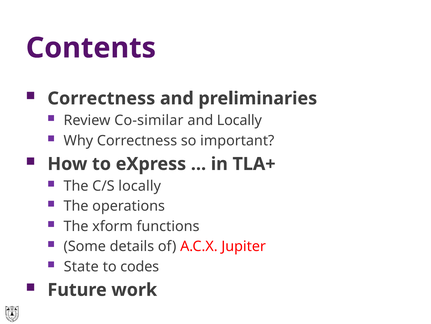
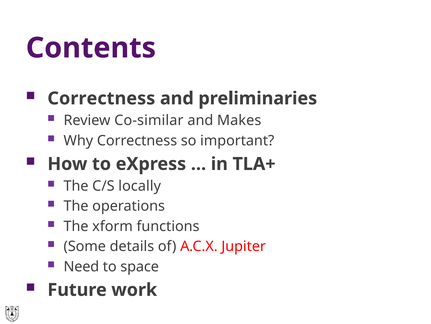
and Locally: Locally -> Makes
State: State -> Need
codes: codes -> space
